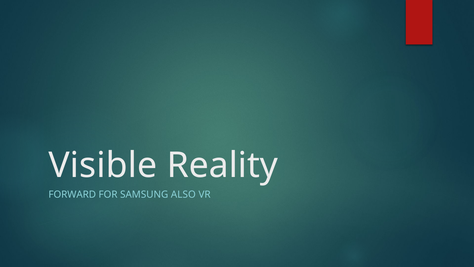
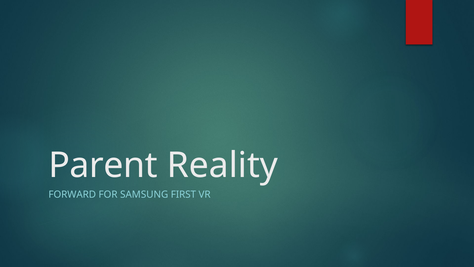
Visible: Visible -> Parent
ALSO: ALSO -> FIRST
